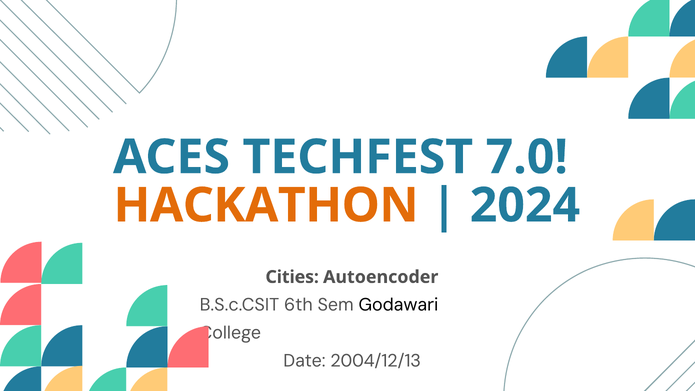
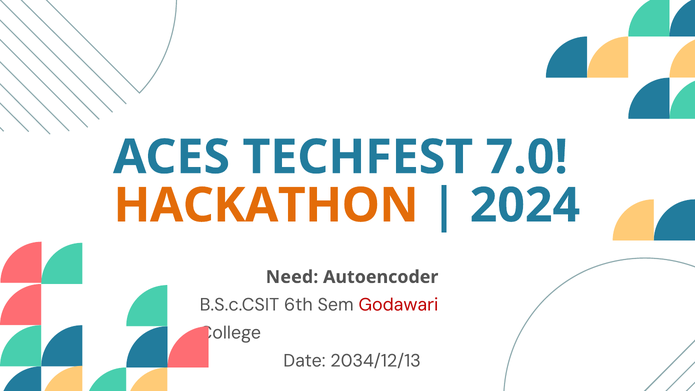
Cities: Cities -> Need
Godawari colour: black -> red
2004/12/13: 2004/12/13 -> 2034/12/13
